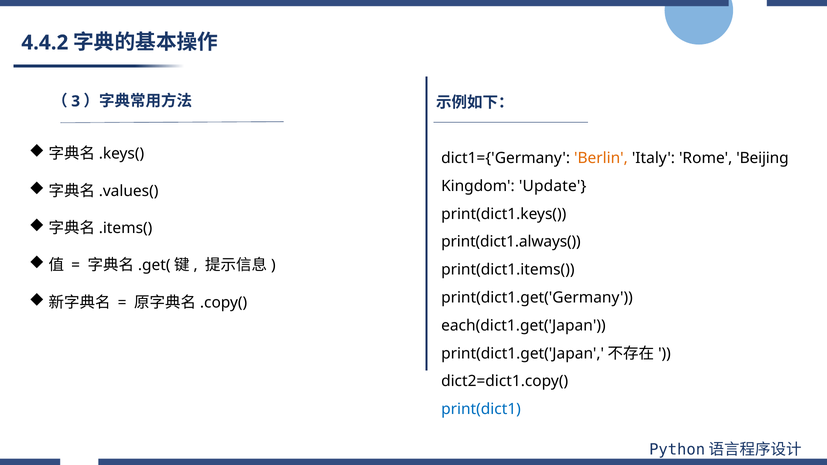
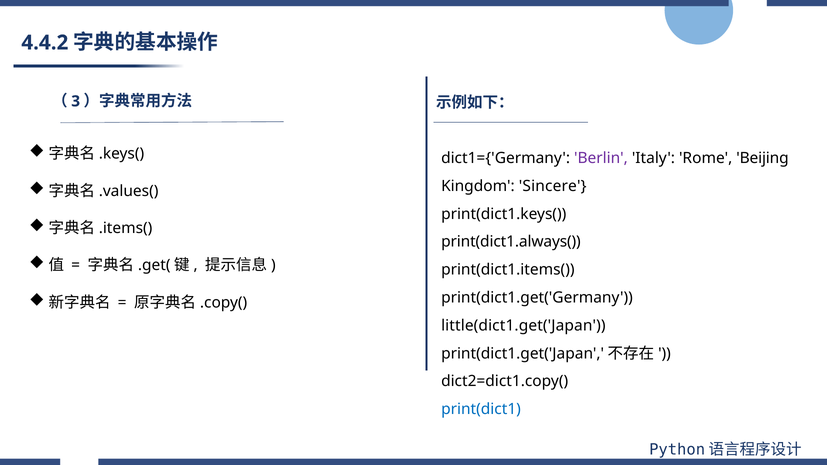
Berlin colour: orange -> purple
Update: Update -> Sincere
each(dict1.get('Japan: each(dict1.get('Japan -> little(dict1.get('Japan
